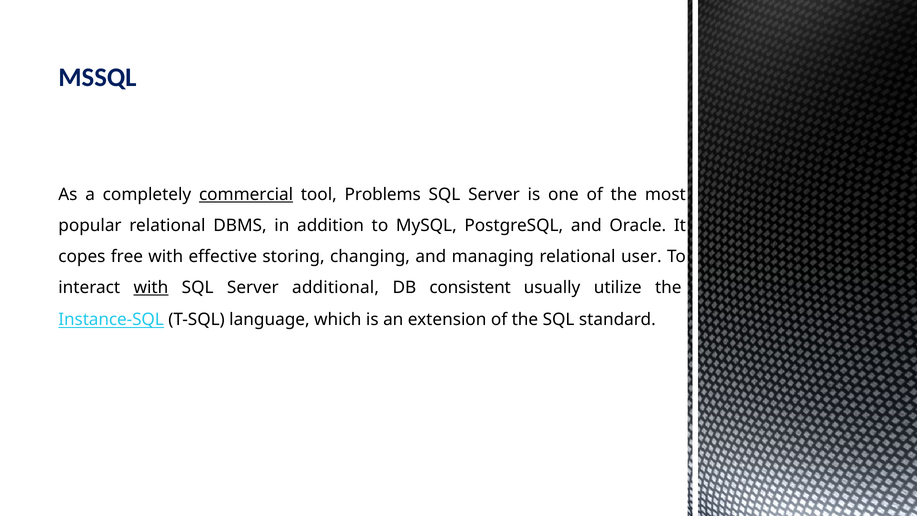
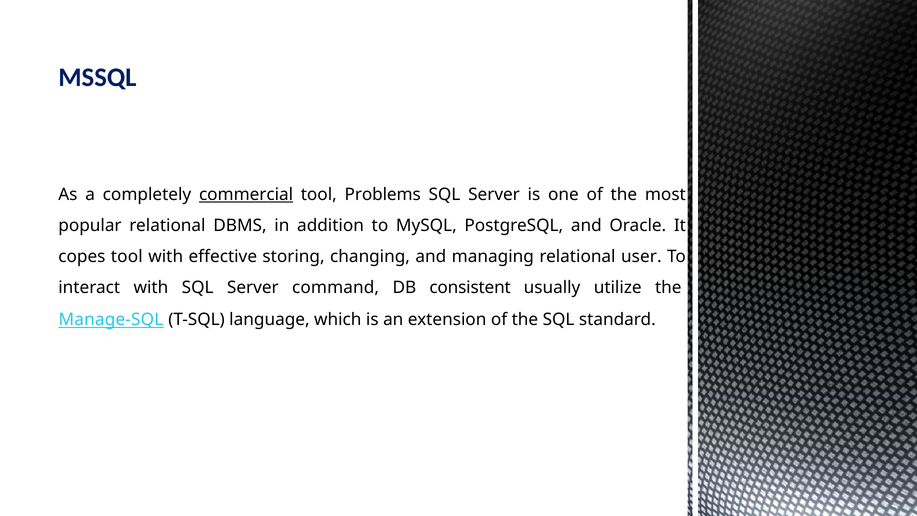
copes free: free -> tool
with at (151, 287) underline: present -> none
additional: additional -> command
Instance-SQL: Instance-SQL -> Manage-SQL
